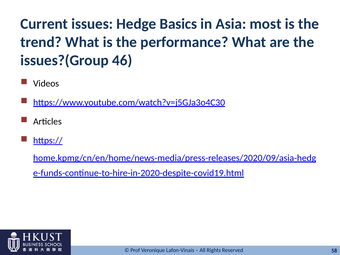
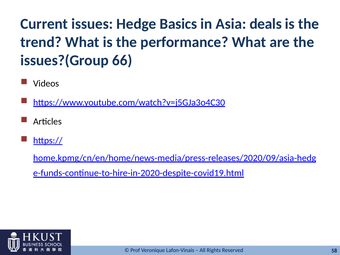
most: most -> deals
46: 46 -> 66
